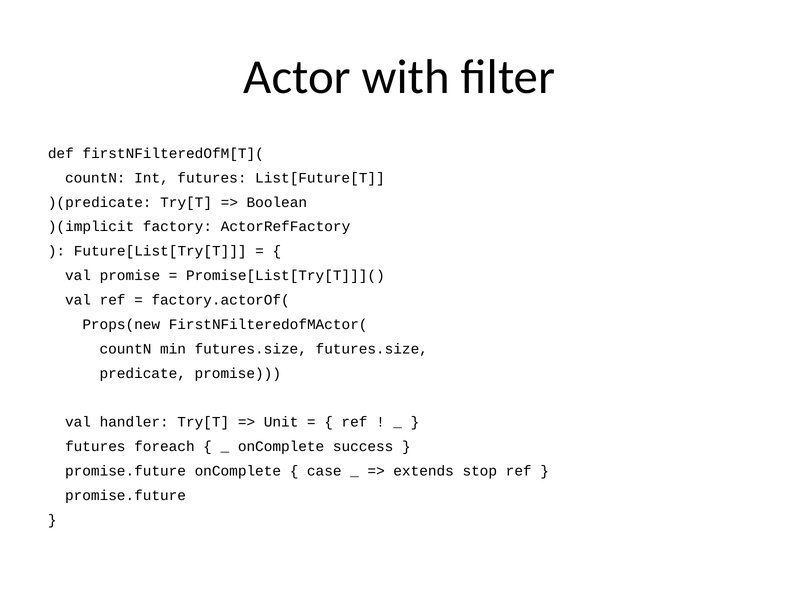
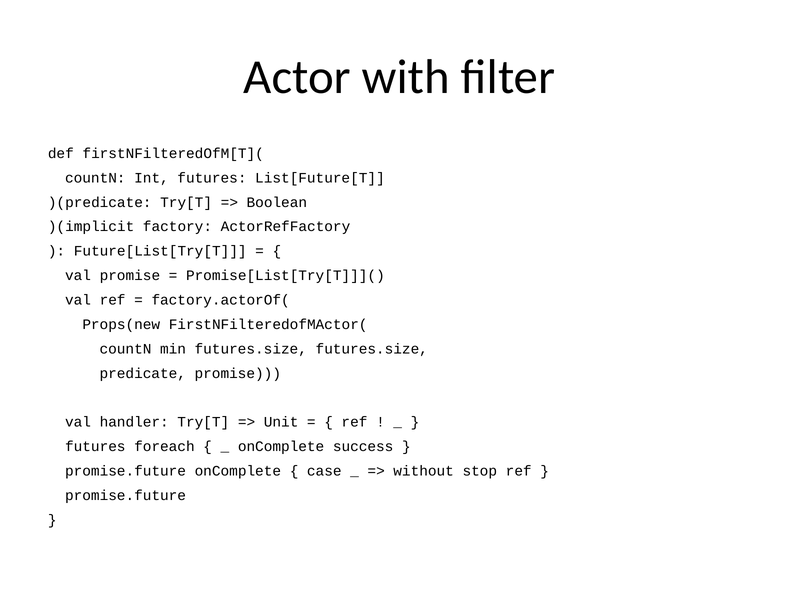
extends: extends -> without
